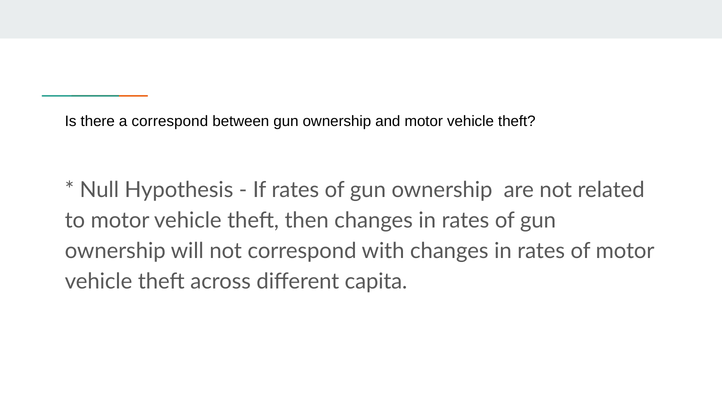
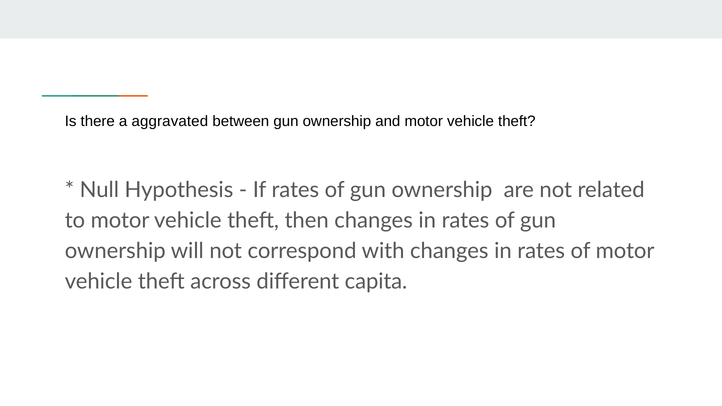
a correspond: correspond -> aggravated
